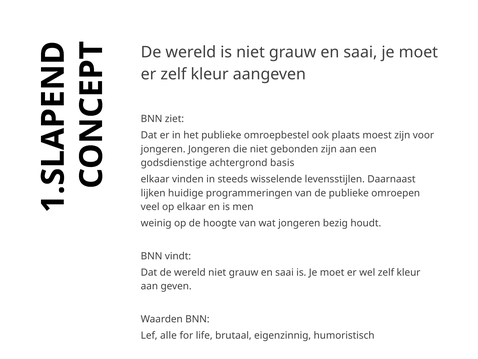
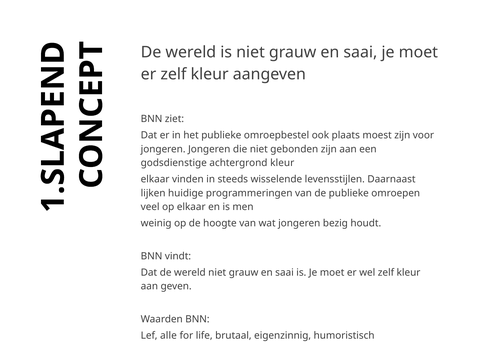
achtergrond basis: basis -> kleur
